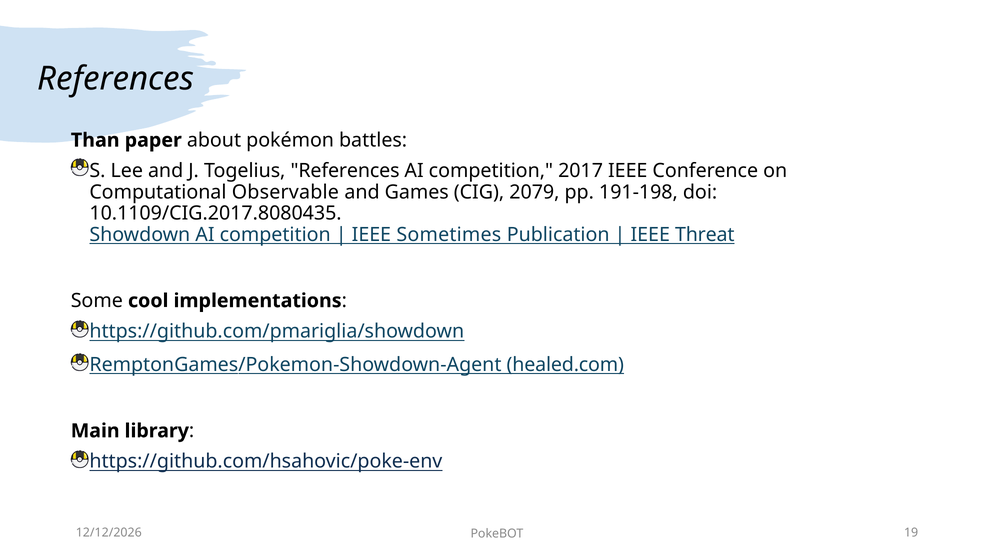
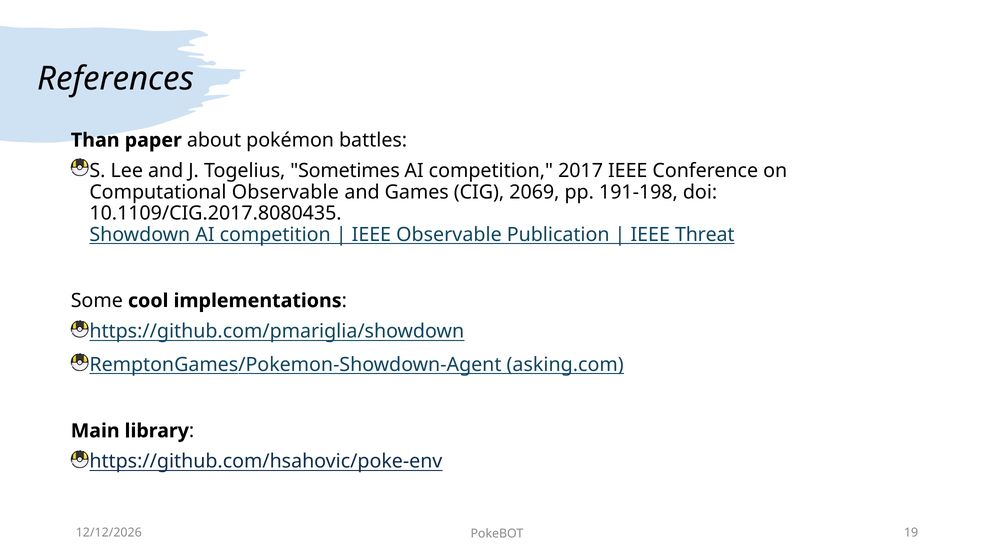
Togelius References: References -> Sometimes
2079: 2079 -> 2069
IEEE Sometimes: Sometimes -> Observable
healed.com: healed.com -> asking.com
